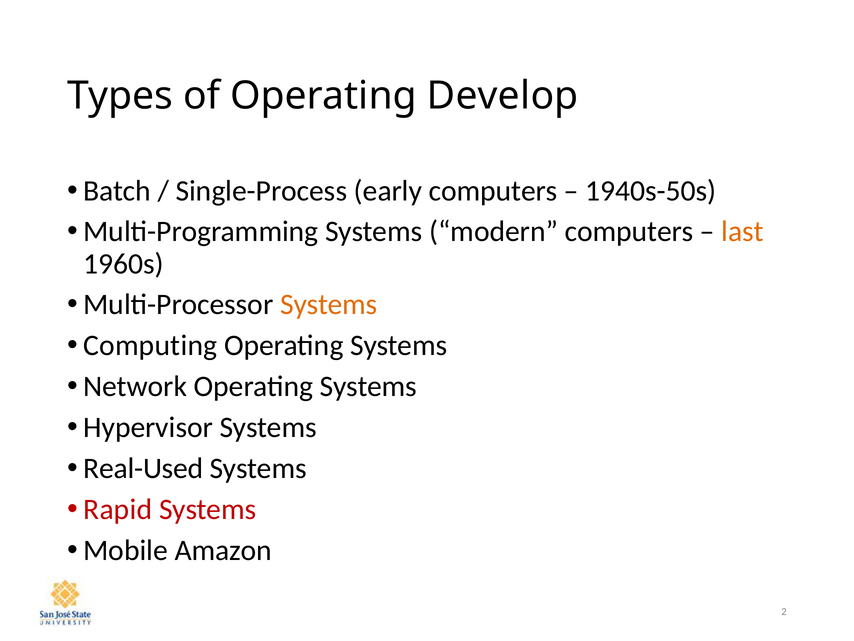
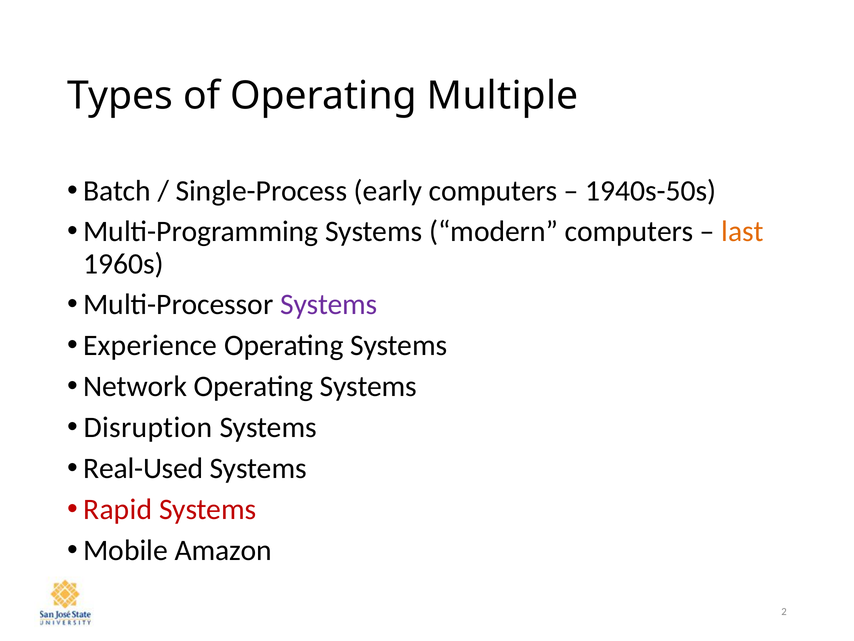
Develop: Develop -> Multiple
Systems at (329, 304) colour: orange -> purple
Computing: Computing -> Experience
Hypervisor: Hypervisor -> Disruption
